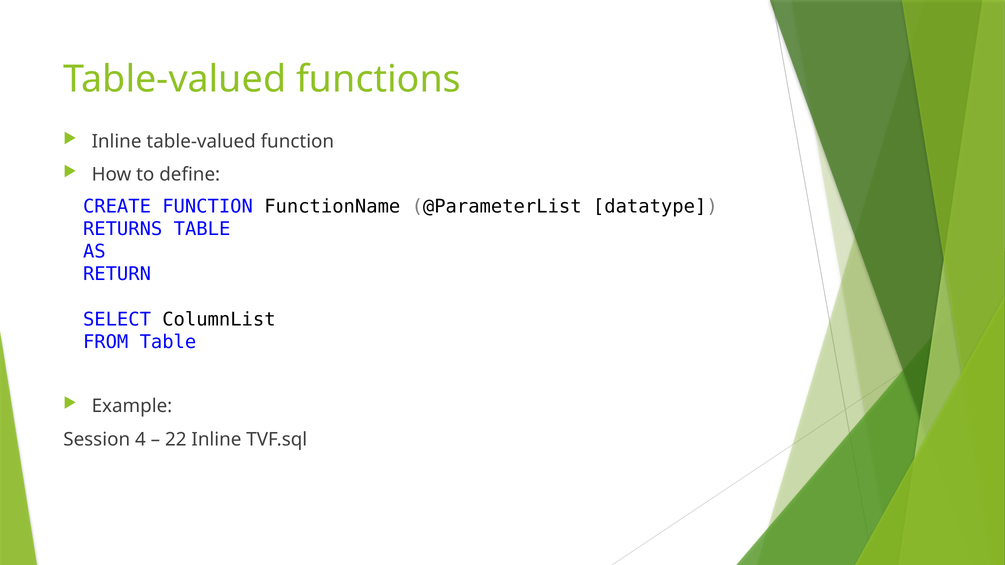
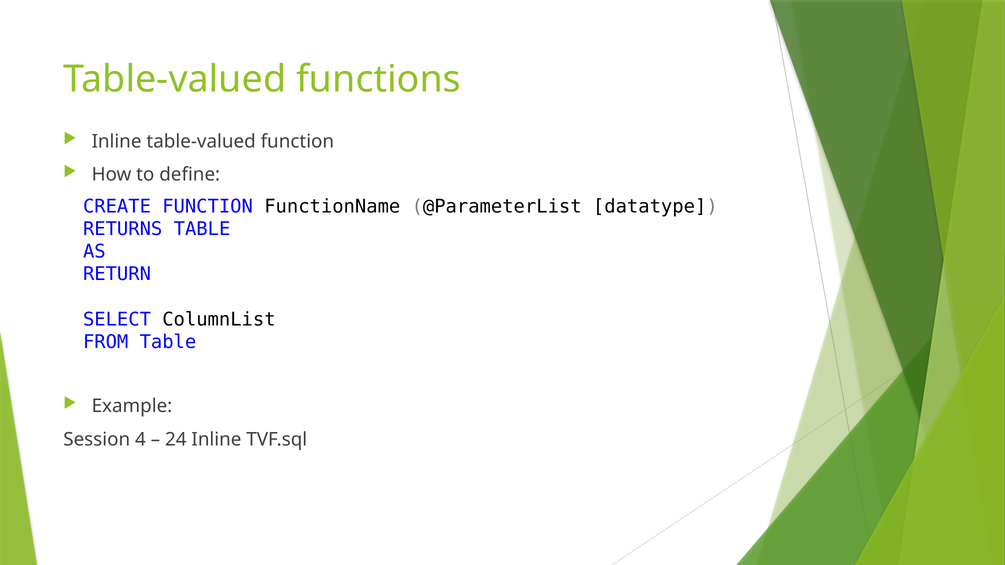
22: 22 -> 24
